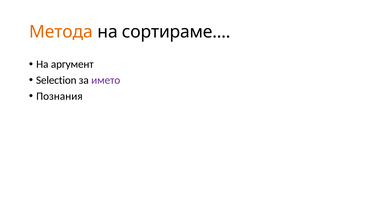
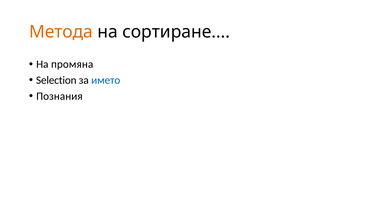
сортираме: сортираме -> сортиране
аргумент: аргумент -> промяна
името colour: purple -> blue
